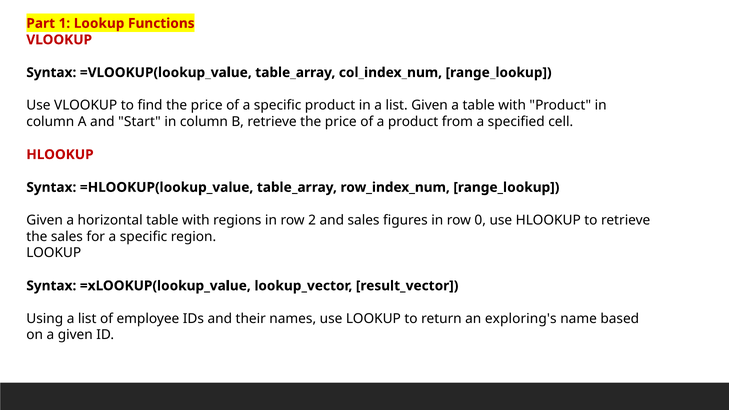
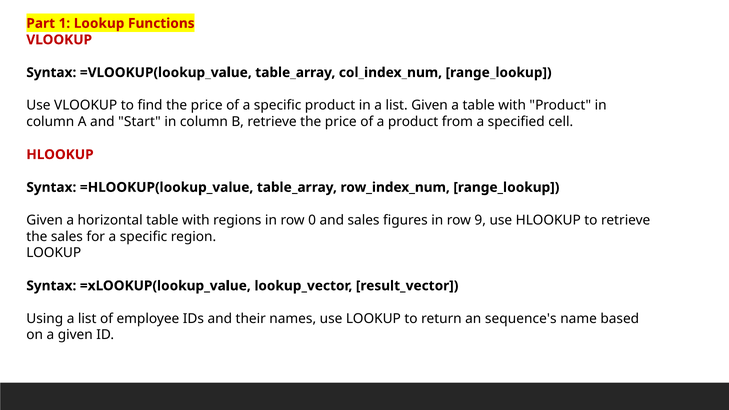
2: 2 -> 0
0: 0 -> 9
exploring's: exploring's -> sequence's
